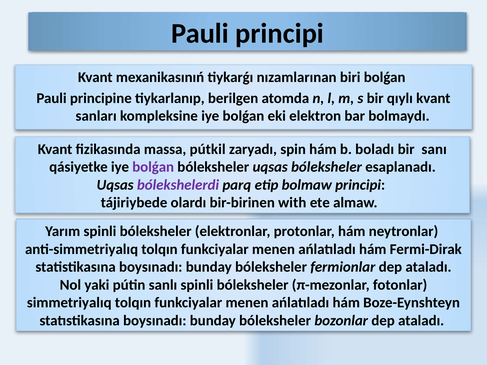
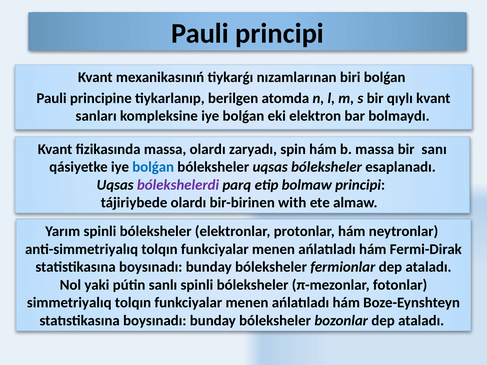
massa pútkil: pútkil -> olardı
b boladı: boladı -> massa
bolǵan at (153, 167) colour: purple -> blue
